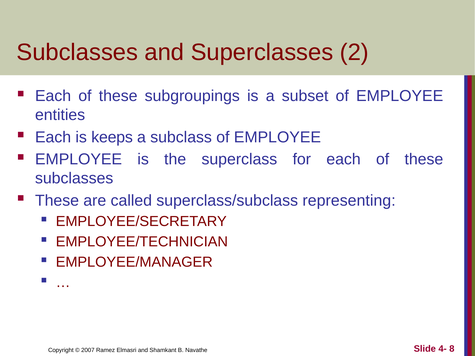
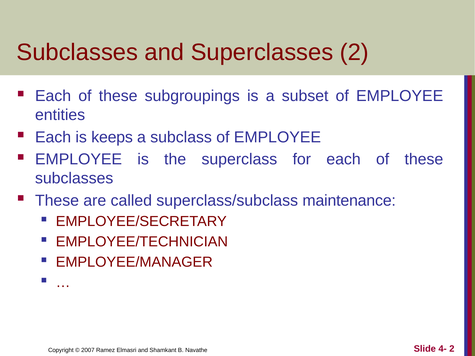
representing: representing -> maintenance
4- 8: 8 -> 2
